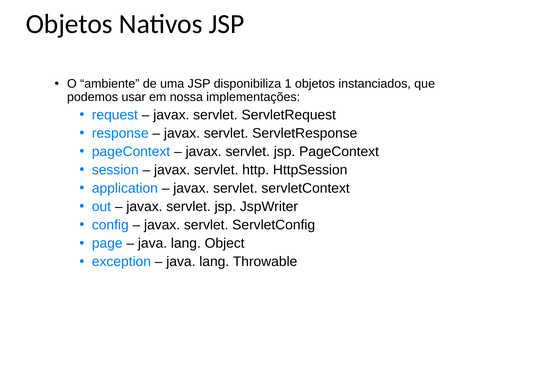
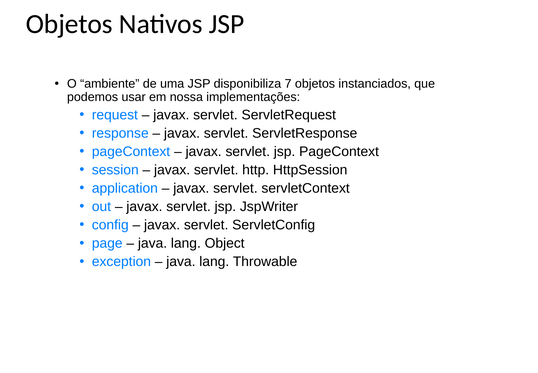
1: 1 -> 7
